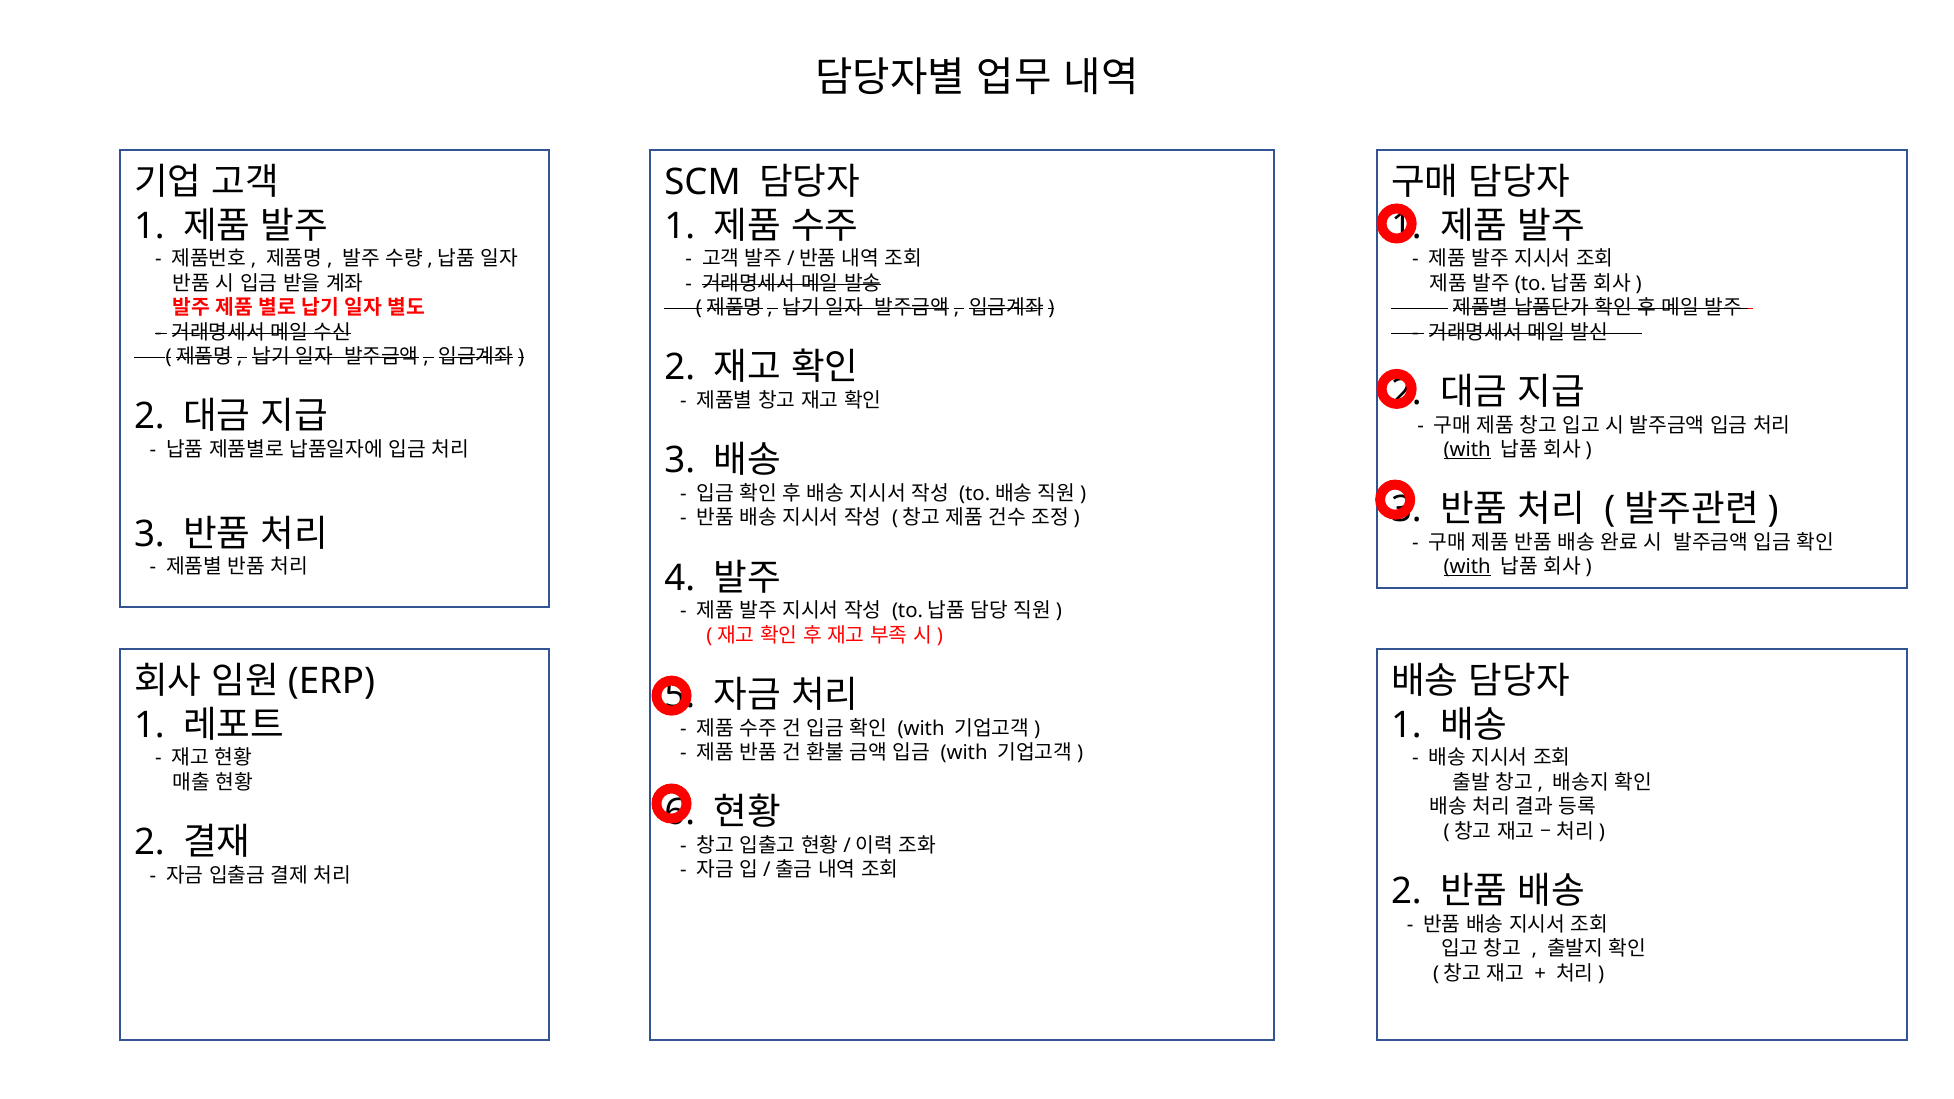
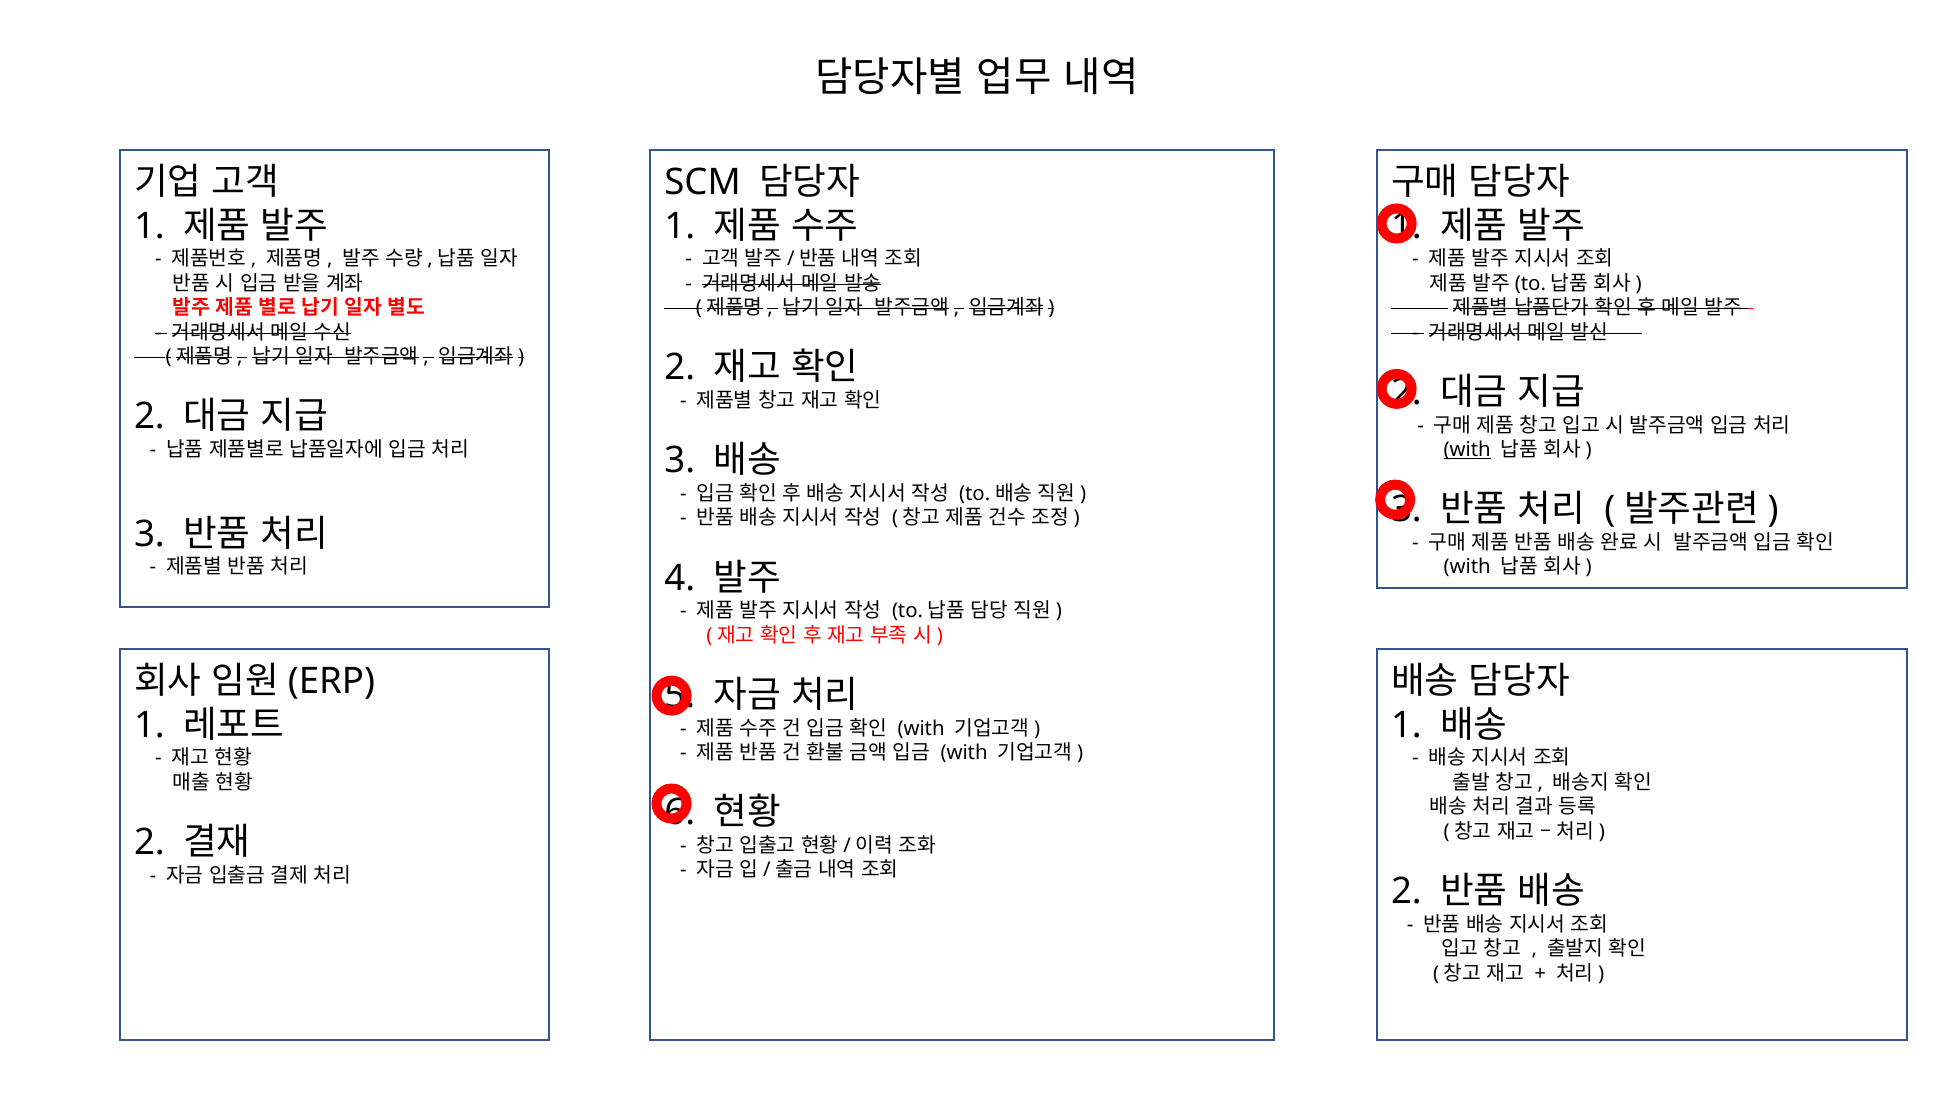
with at (1467, 567) underline: present -> none
